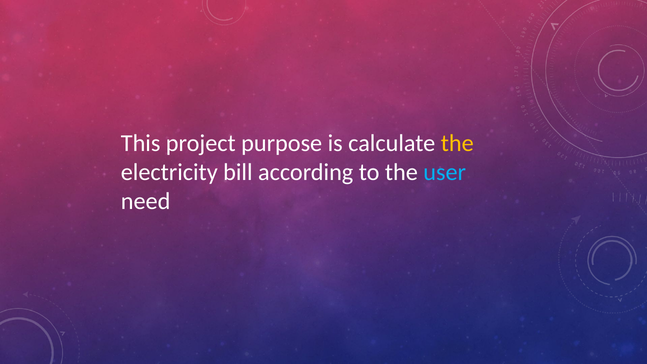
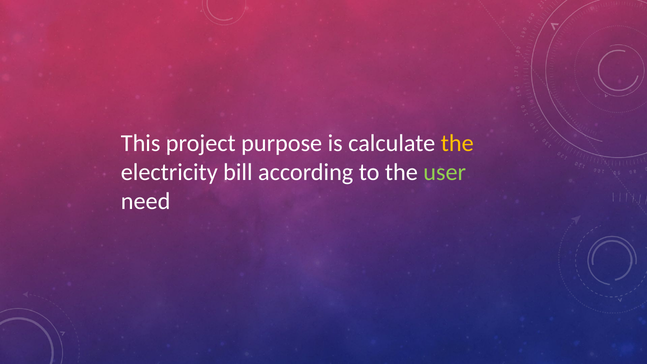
user colour: light blue -> light green
